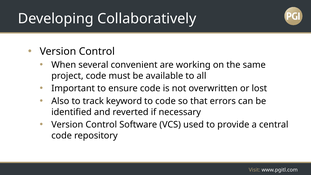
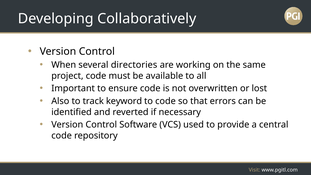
convenient: convenient -> directories
